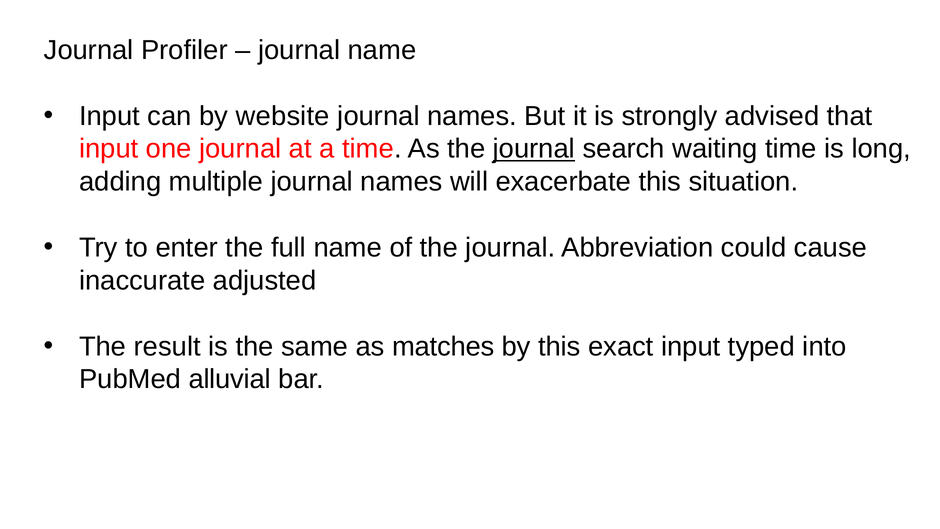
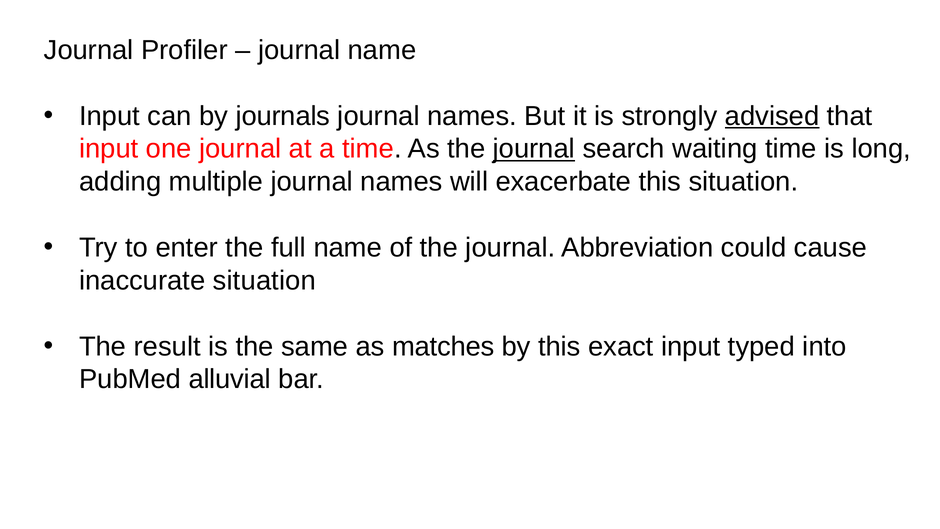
website: website -> journals
advised underline: none -> present
inaccurate adjusted: adjusted -> situation
